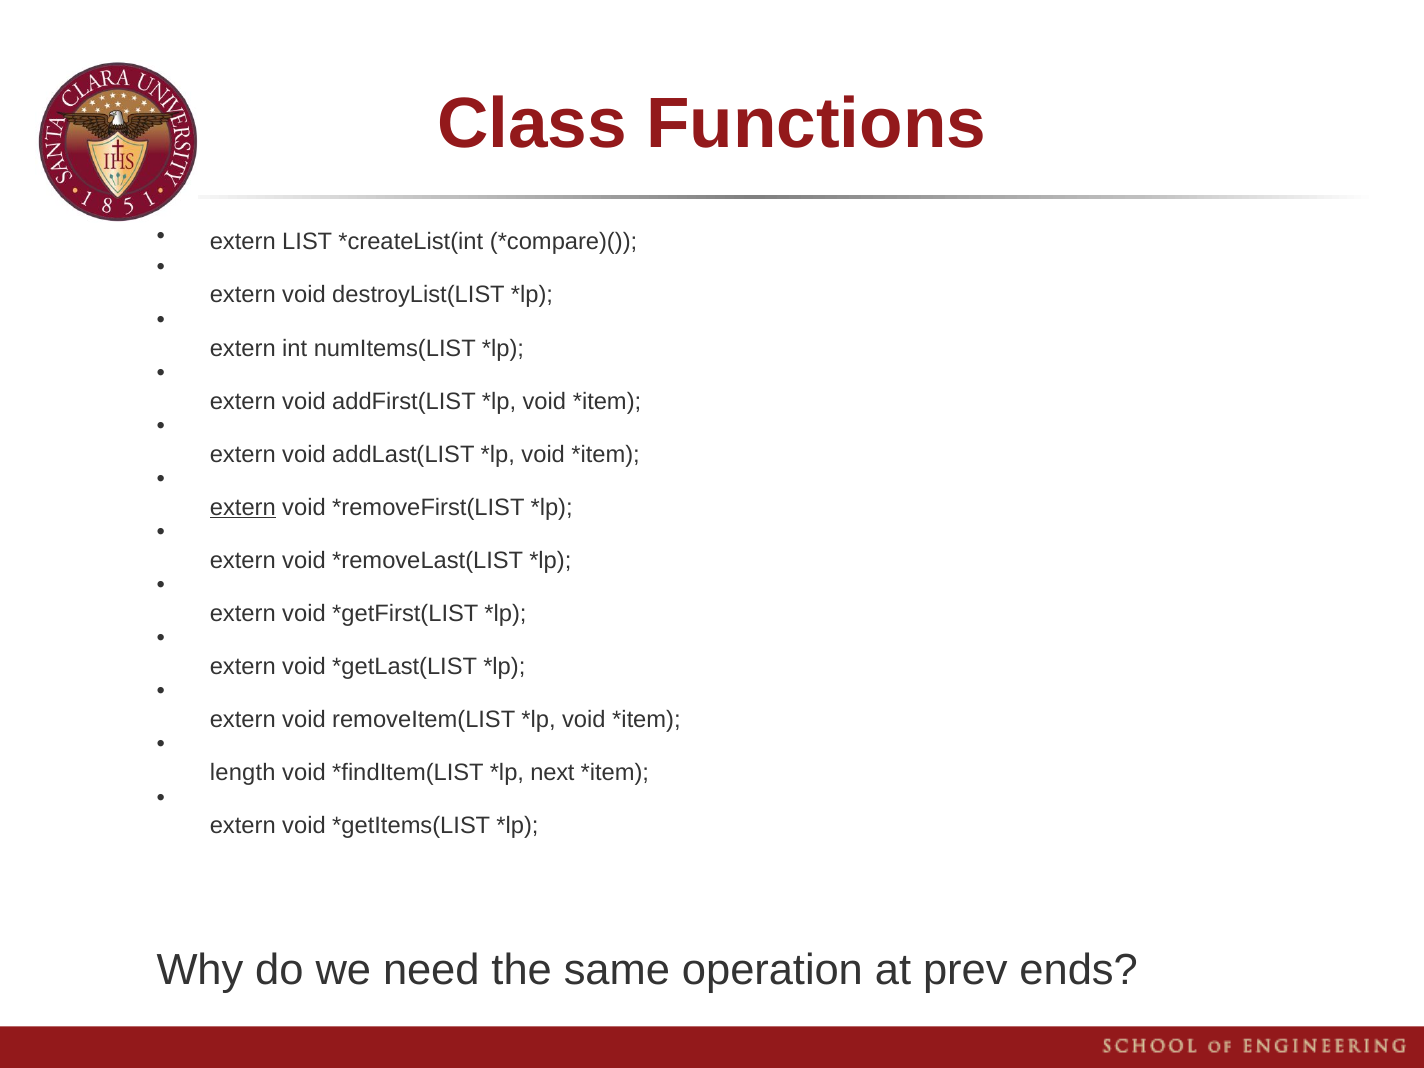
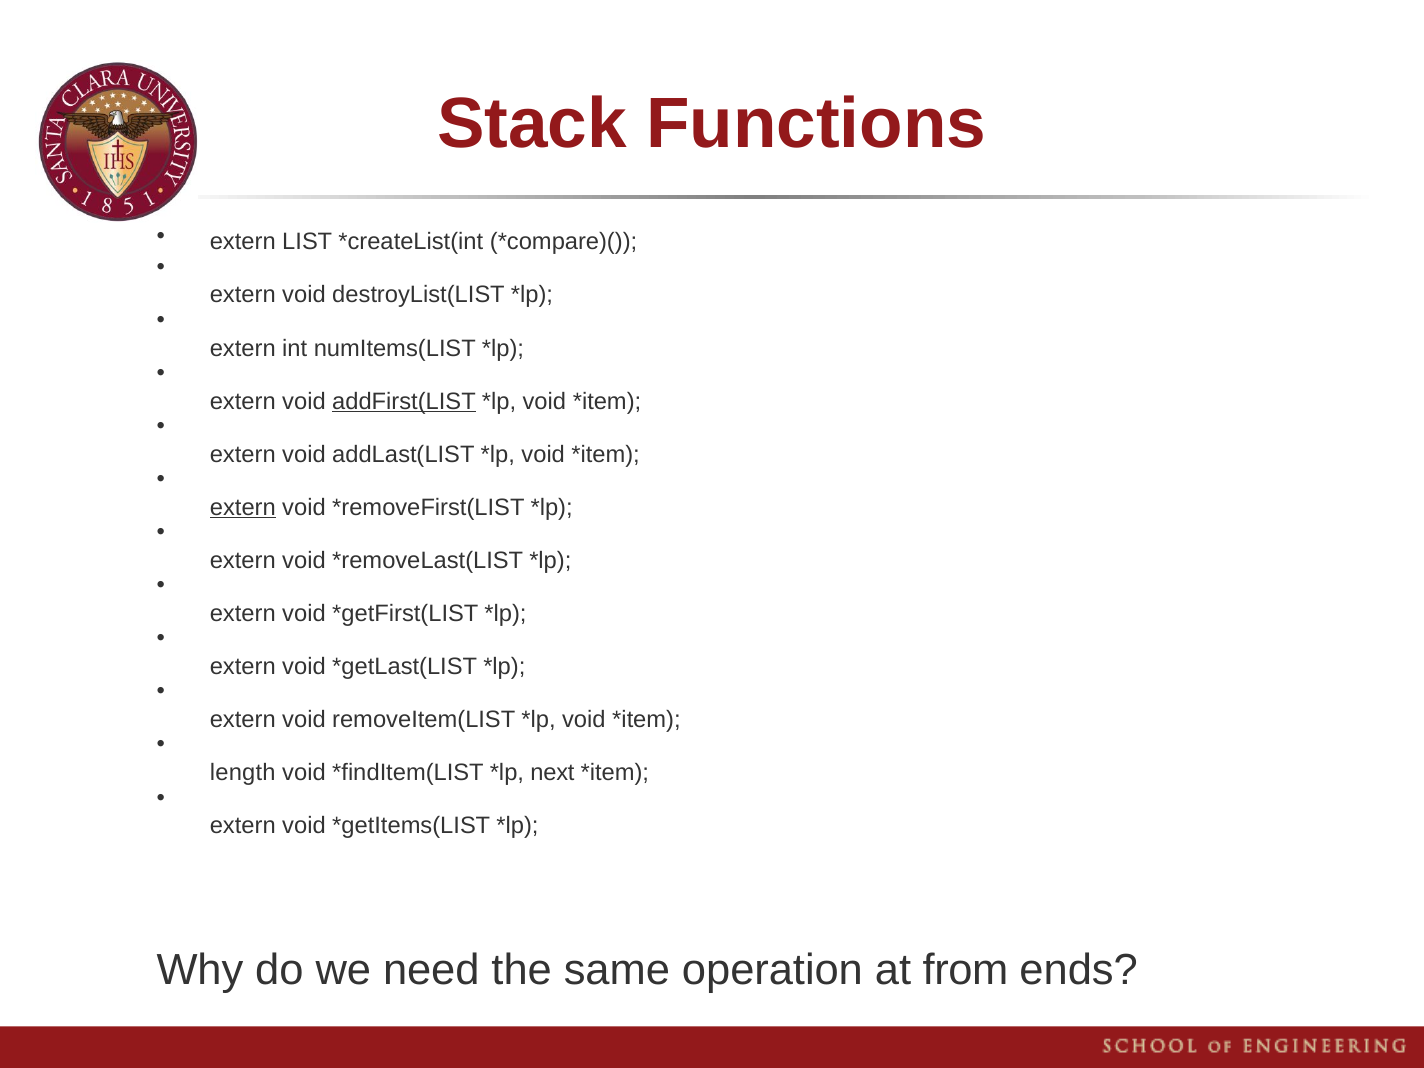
Class: Class -> Stack
addFirst(LIST underline: none -> present
prev: prev -> from
